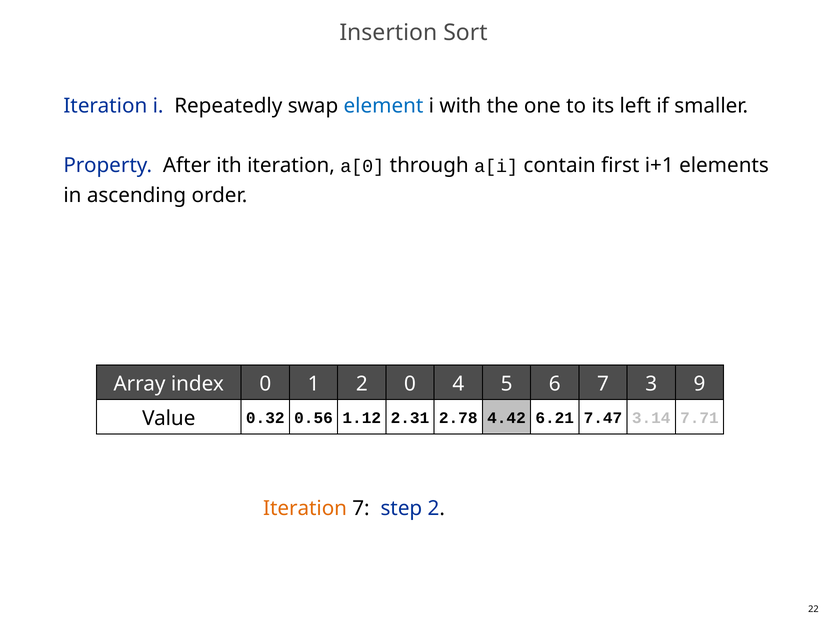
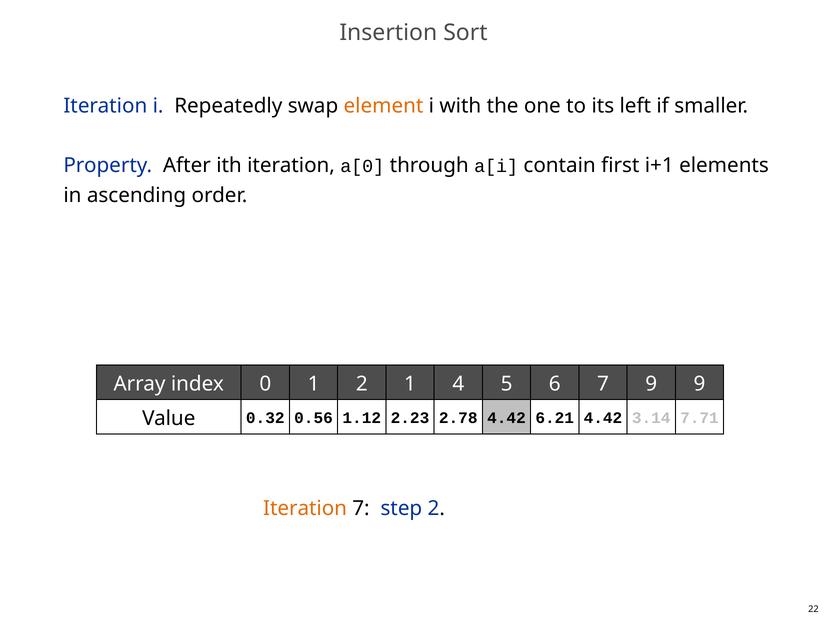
element colour: blue -> orange
2 0: 0 -> 1
1 3: 3 -> 9
2.31: 2.31 -> 2.23
7.47 at (603, 418): 7.47 -> 4.42
